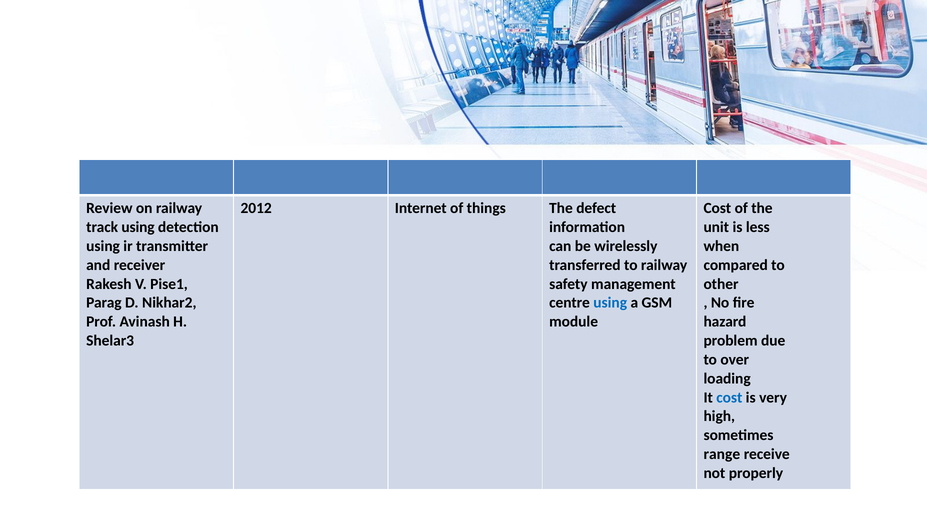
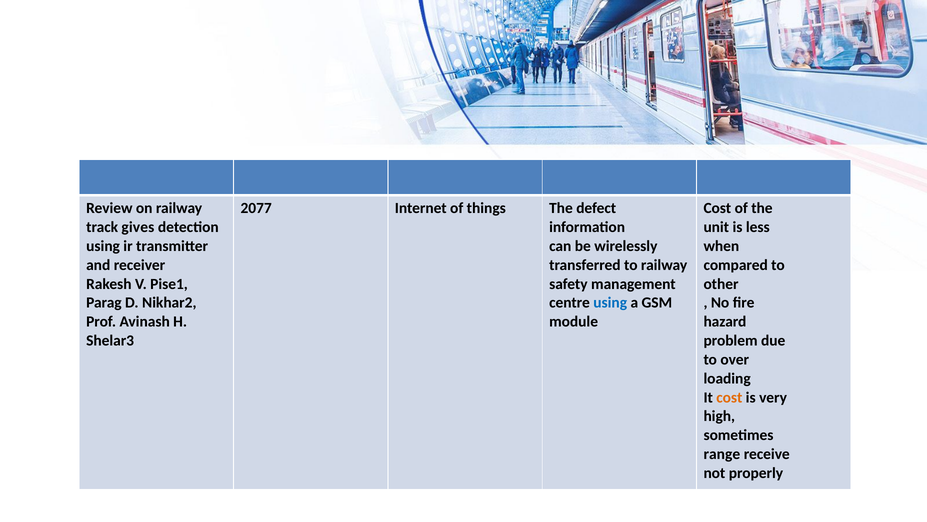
2012: 2012 -> 2077
track using: using -> gives
cost at (729, 397) colour: blue -> orange
